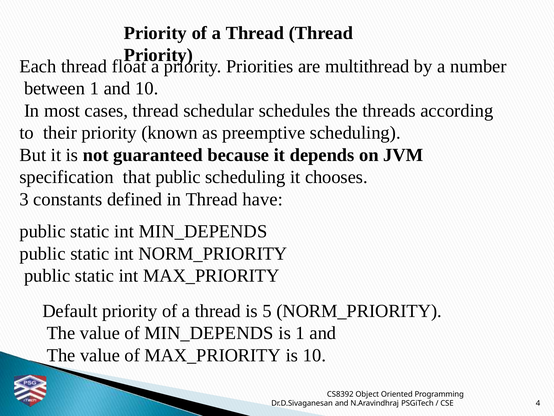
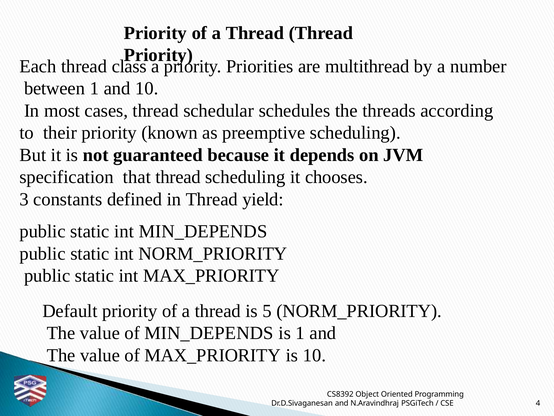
float: float -> class
that public: public -> thread
have: have -> yield
